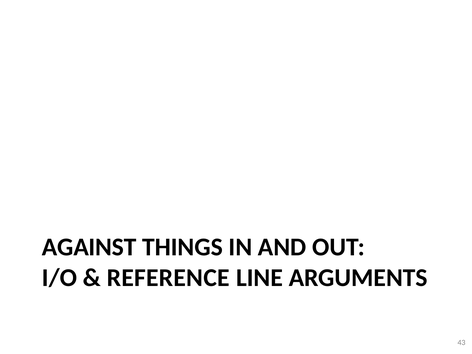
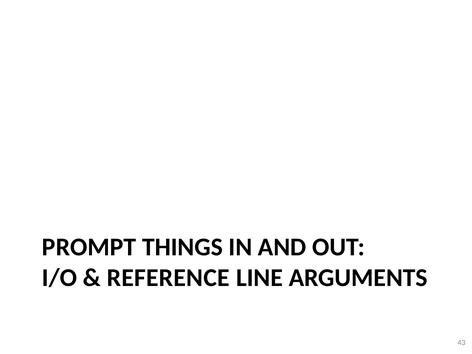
AGAINST: AGAINST -> PROMPT
